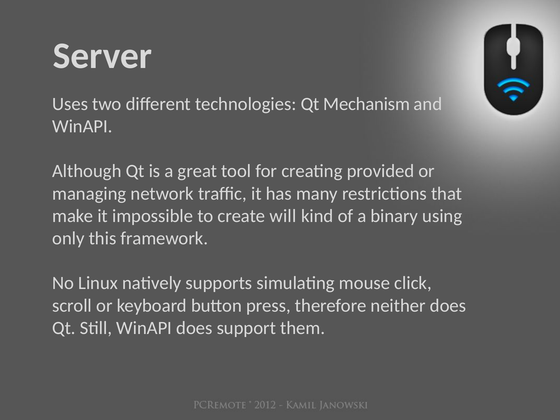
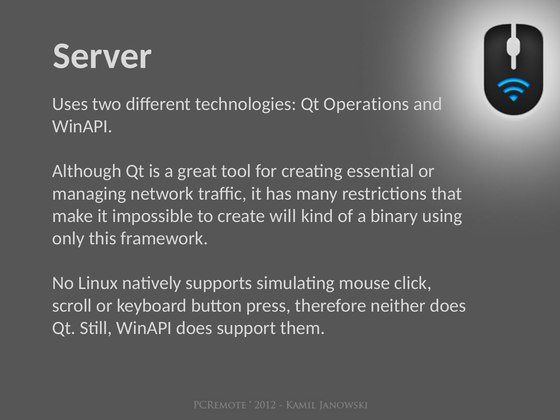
Mechanism: Mechanism -> Operations
provided: provided -> essential
